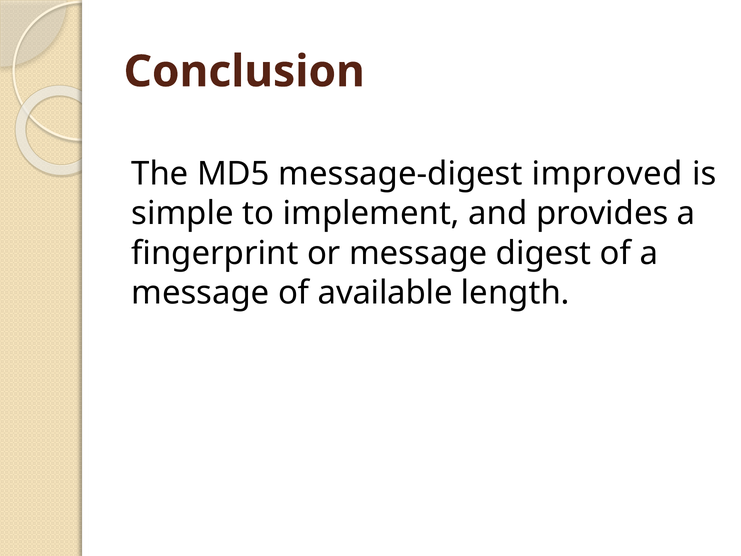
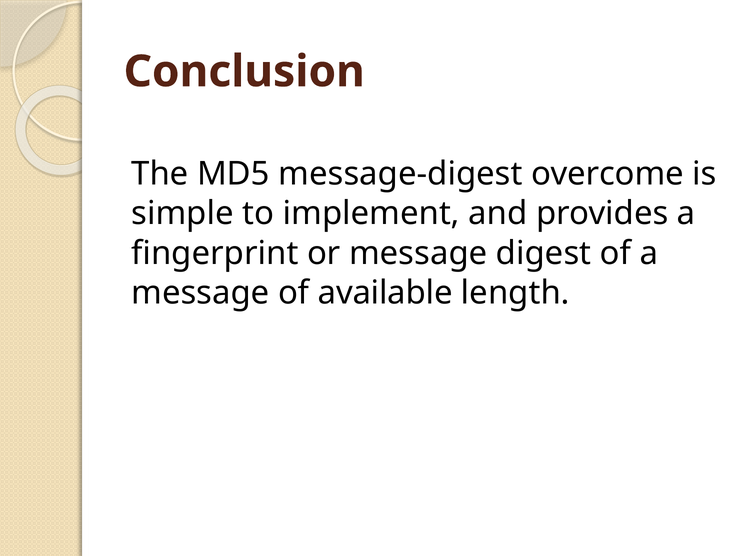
improved: improved -> overcome
